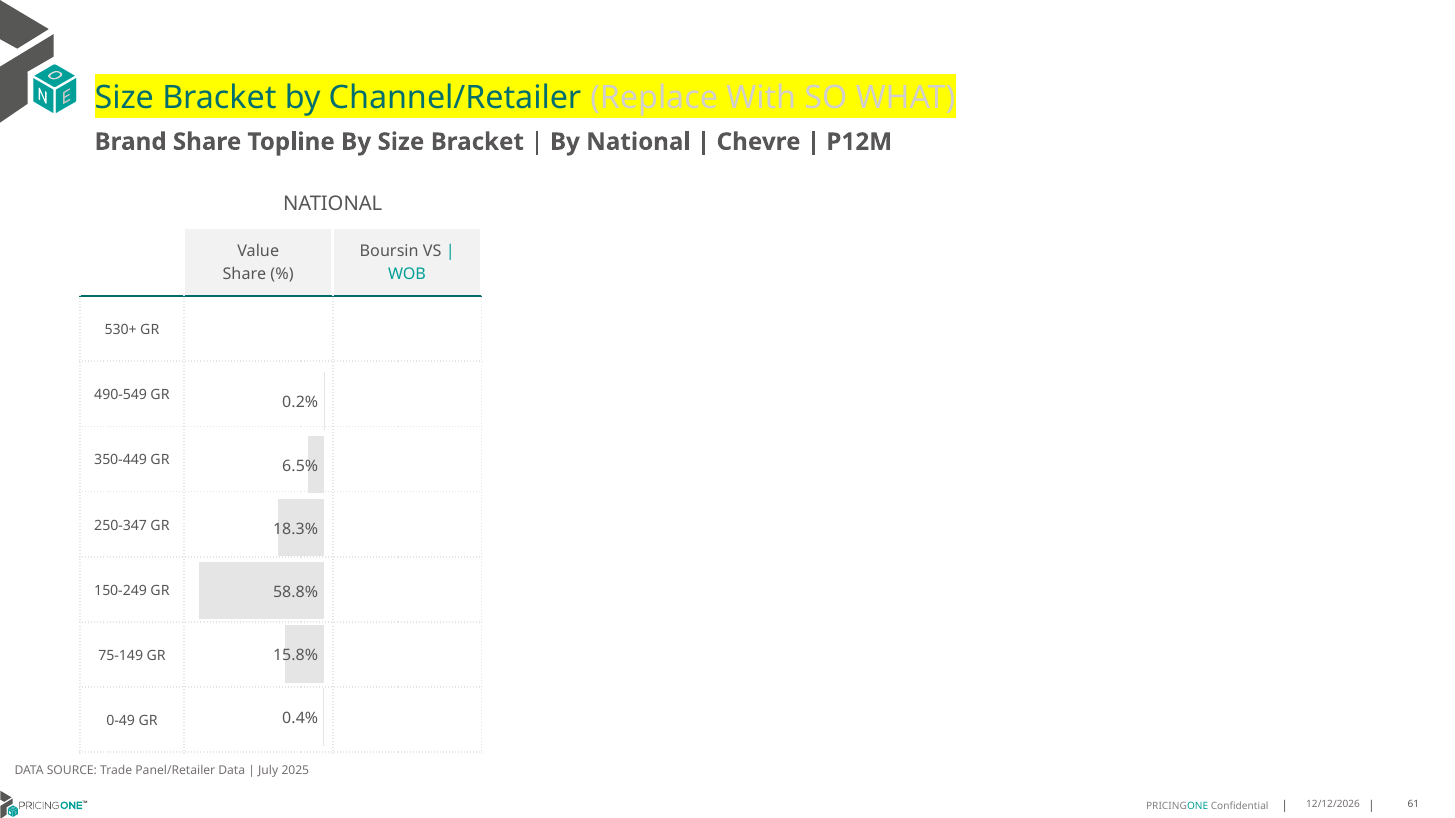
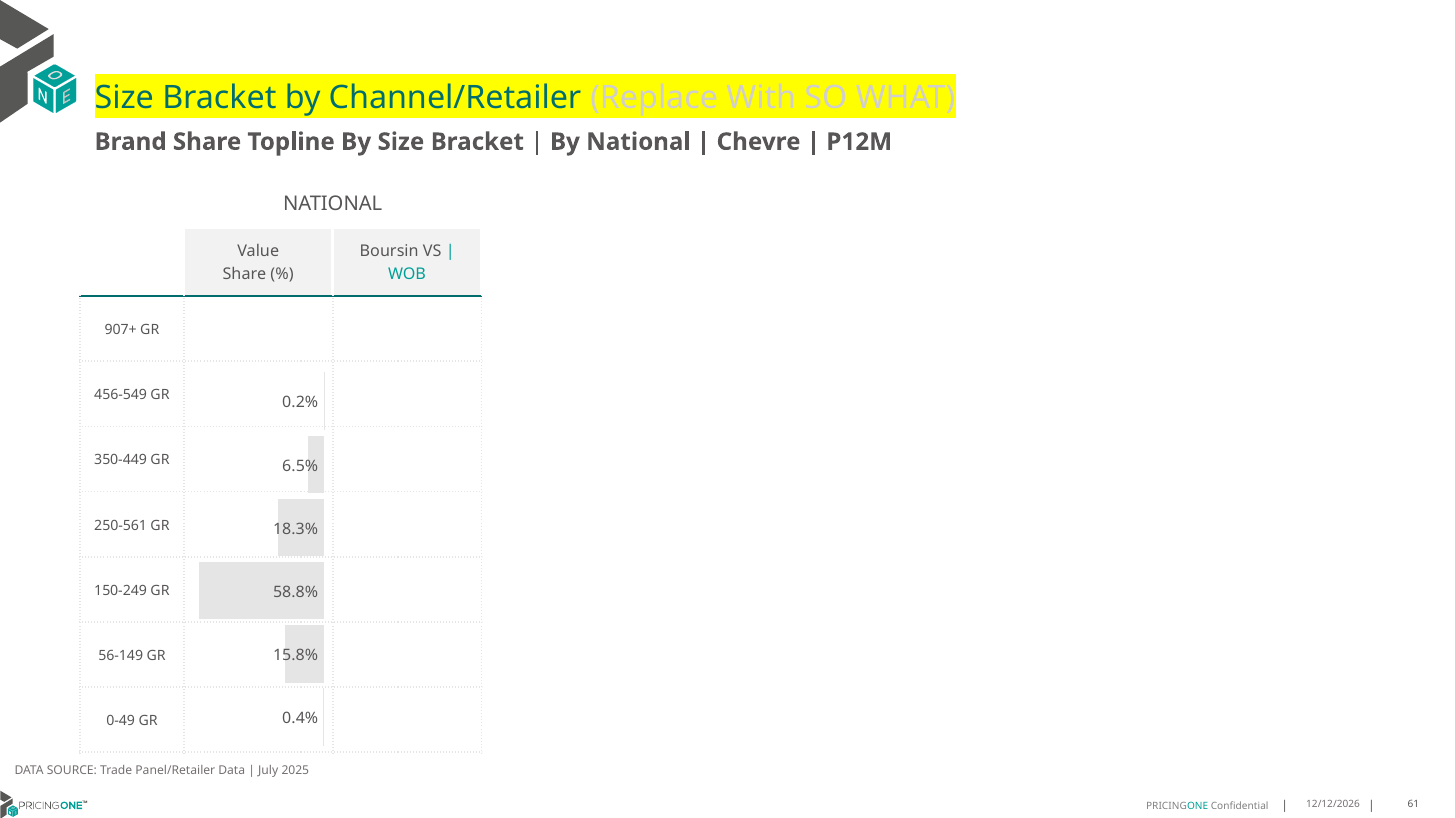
530+: 530+ -> 907+
490-549: 490-549 -> 456-549
250-347: 250-347 -> 250-561
75-149: 75-149 -> 56-149
